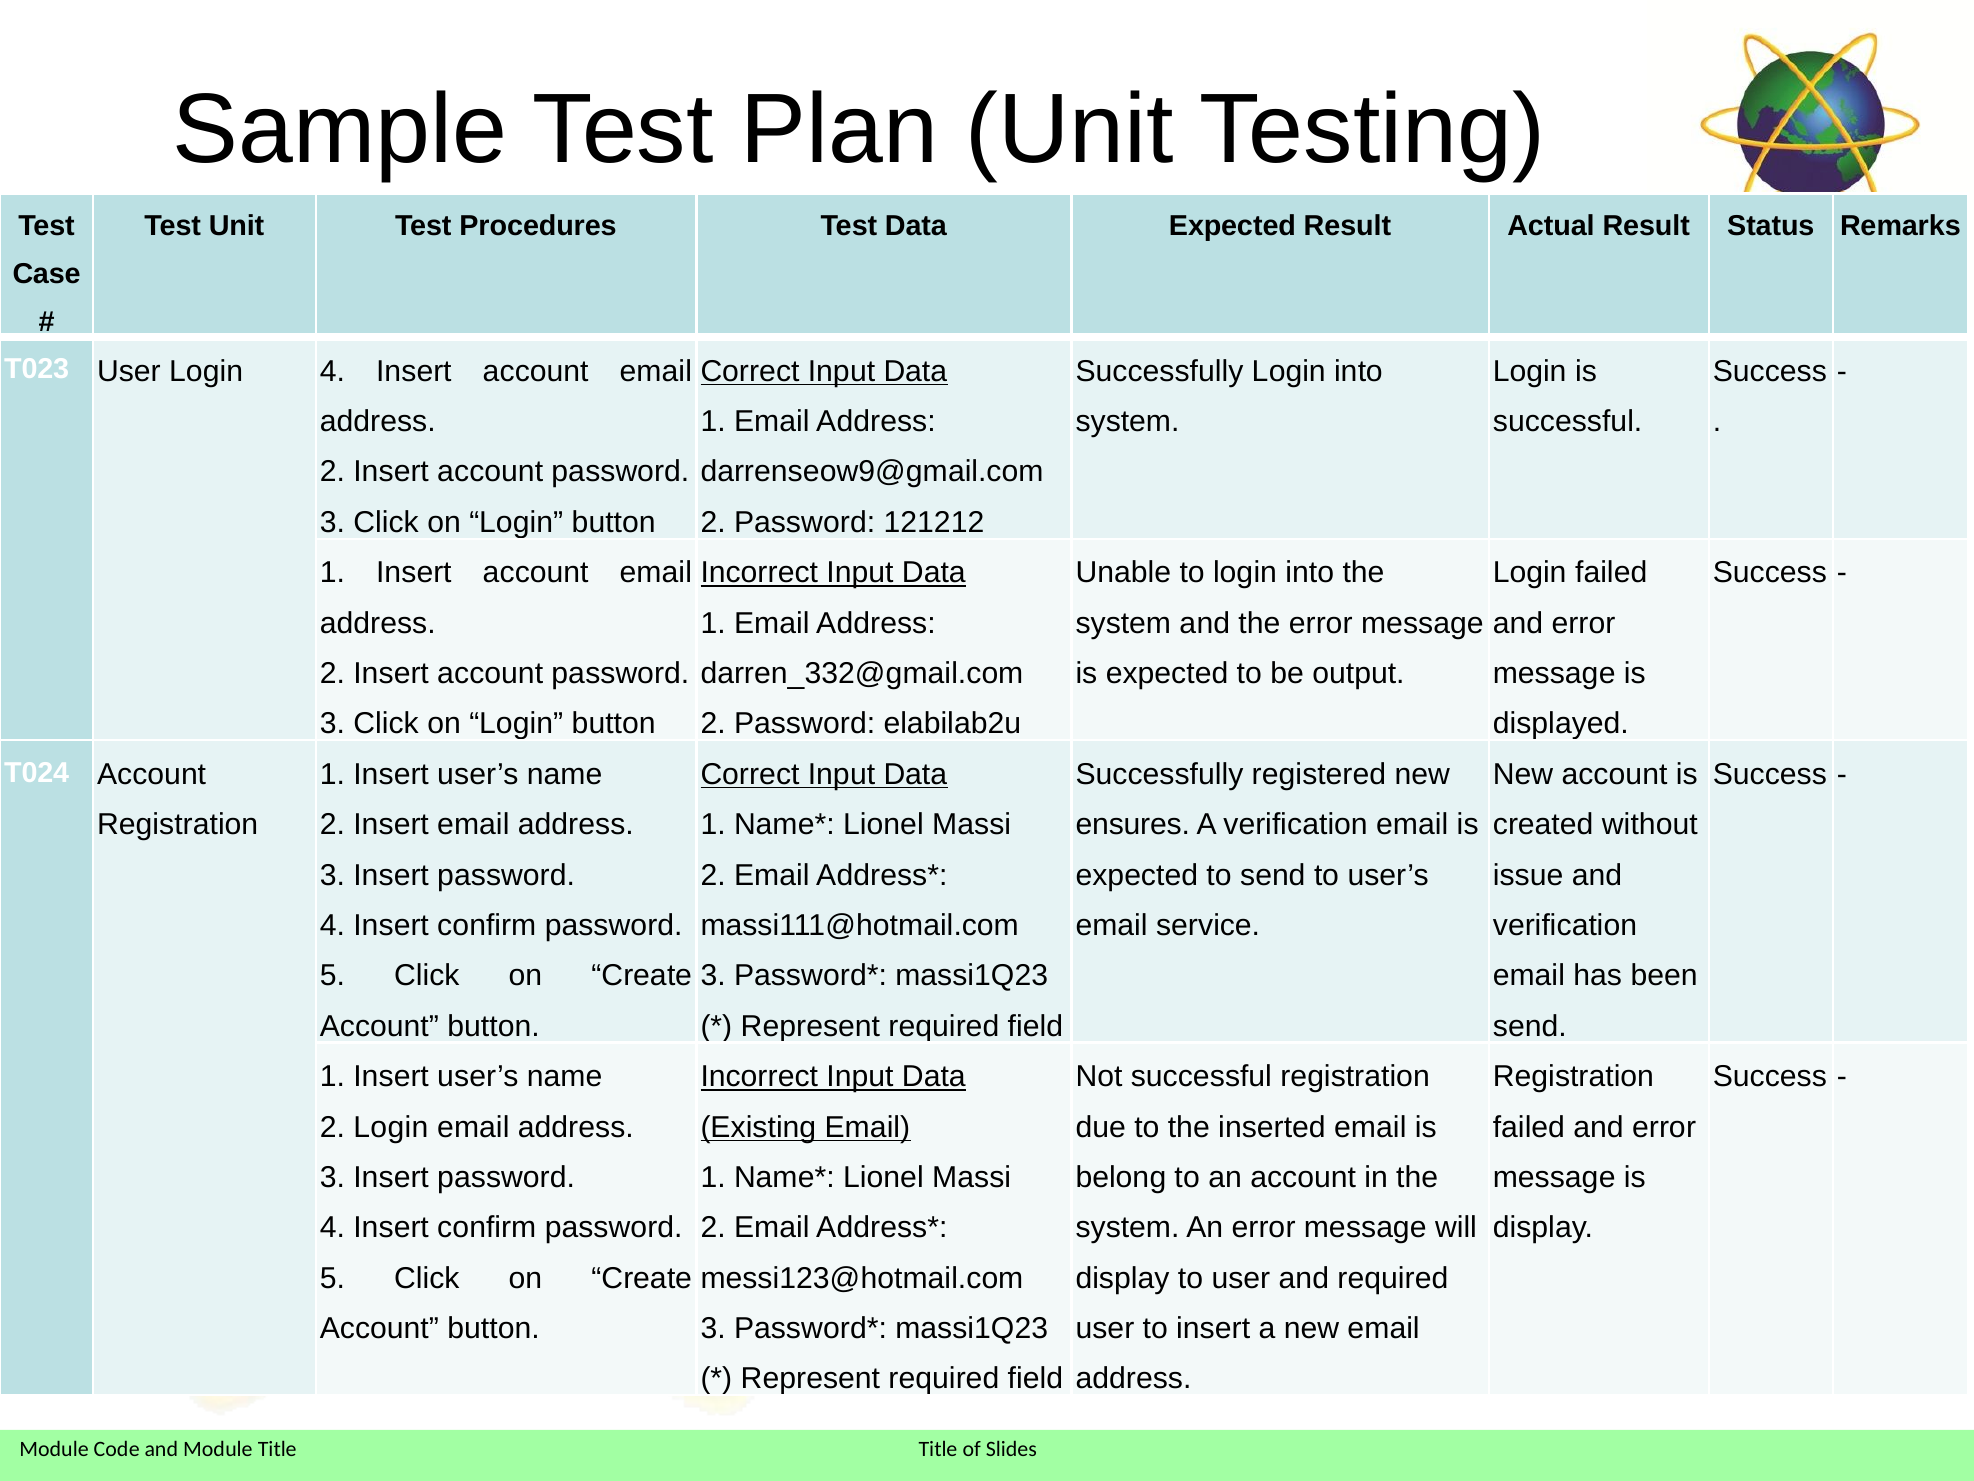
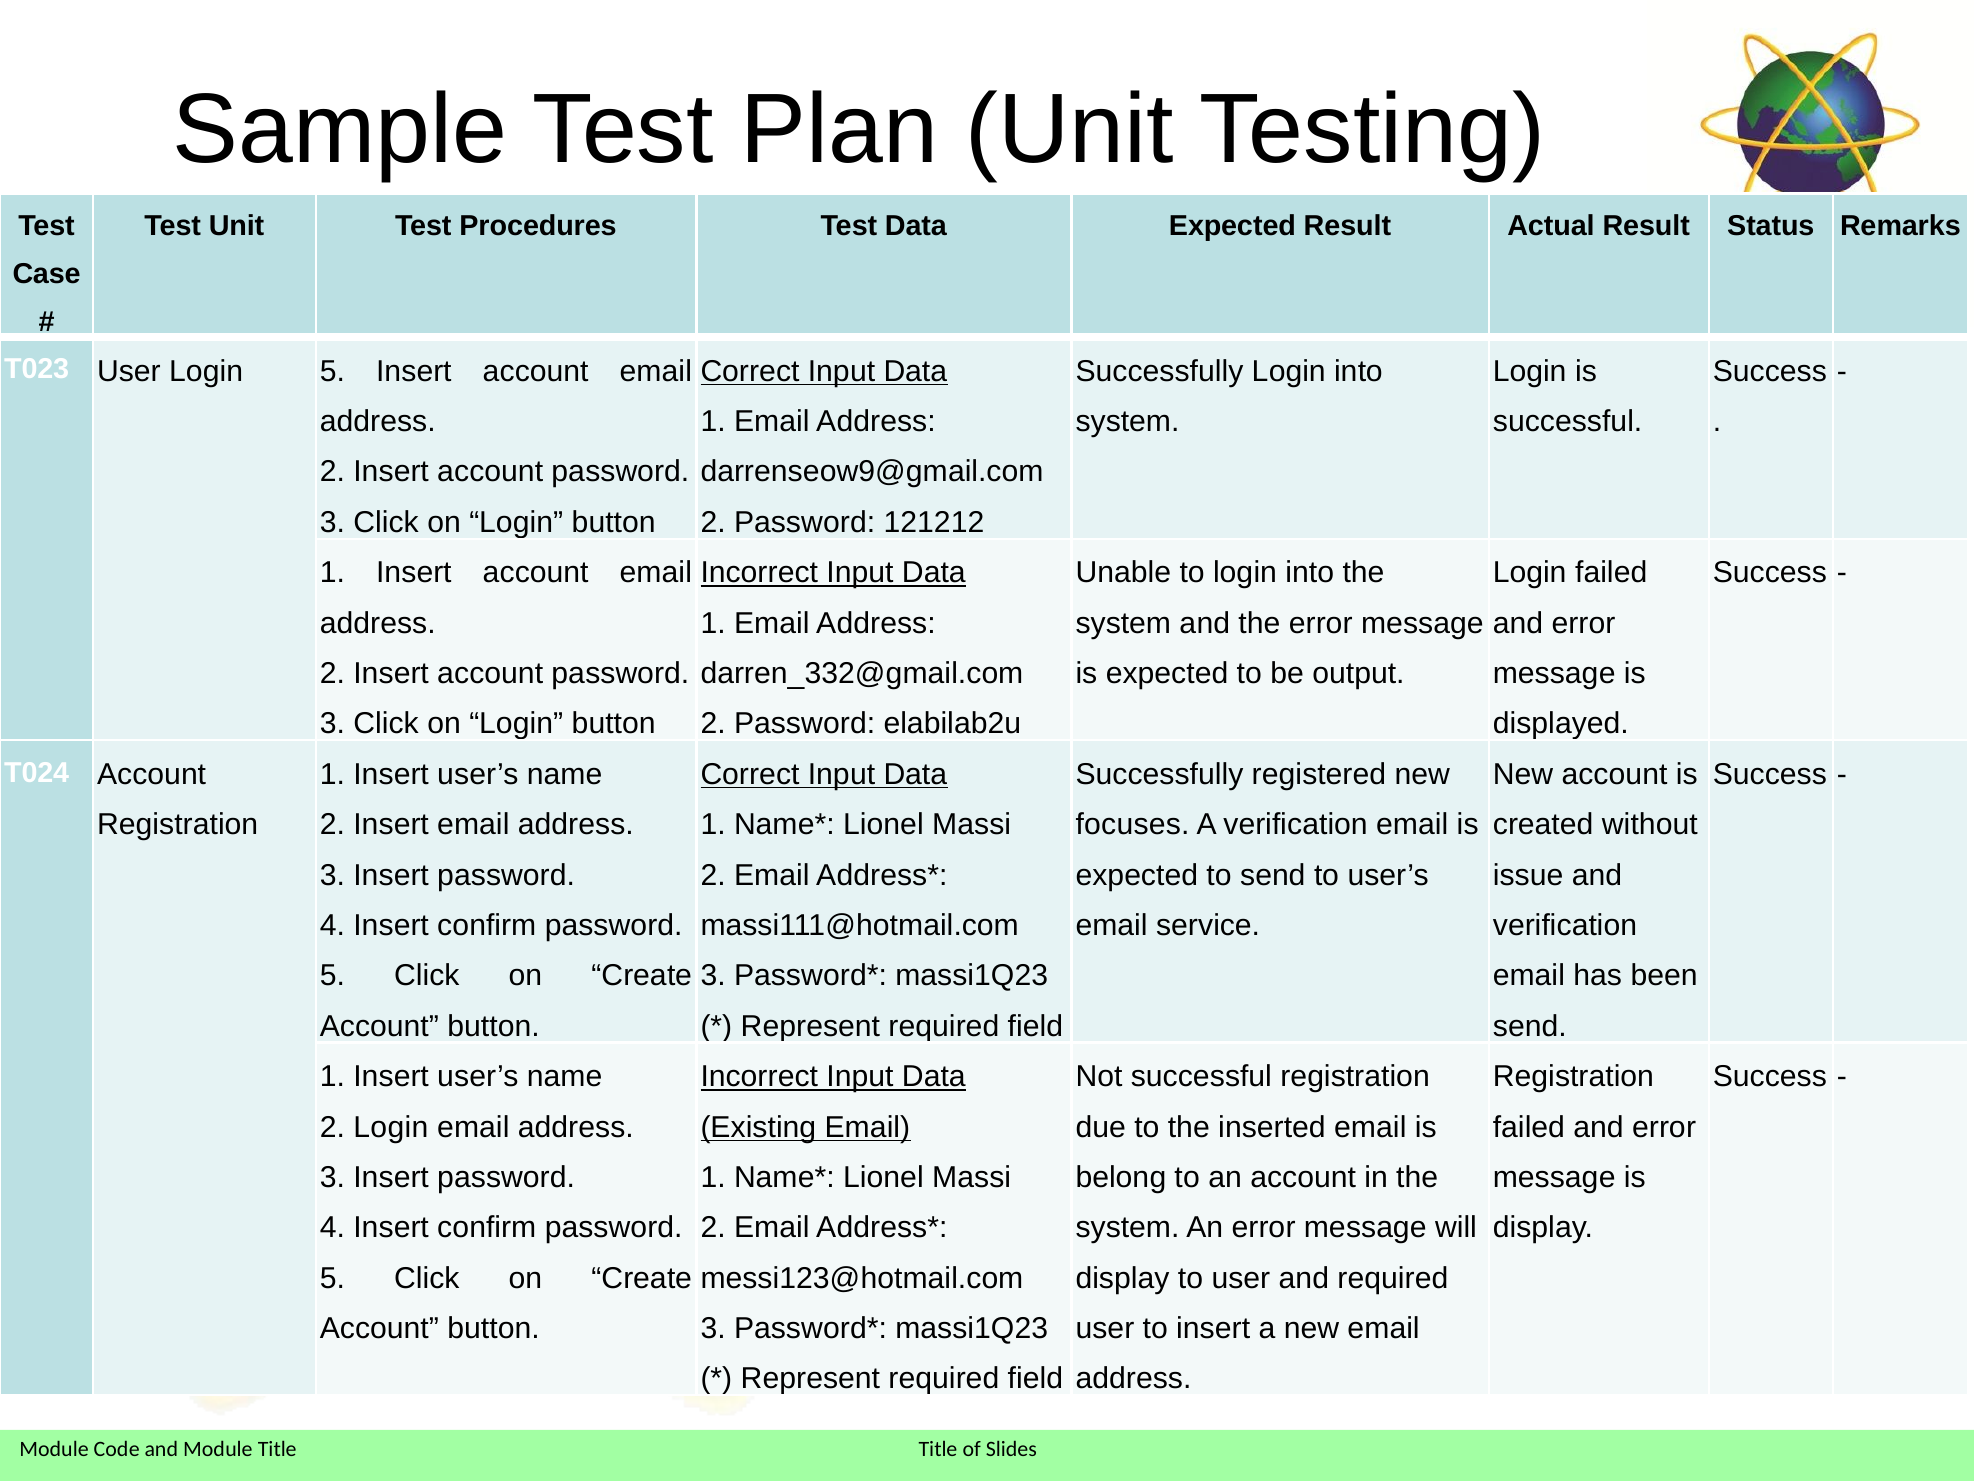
Login 4: 4 -> 5
ensures: ensures -> focuses
